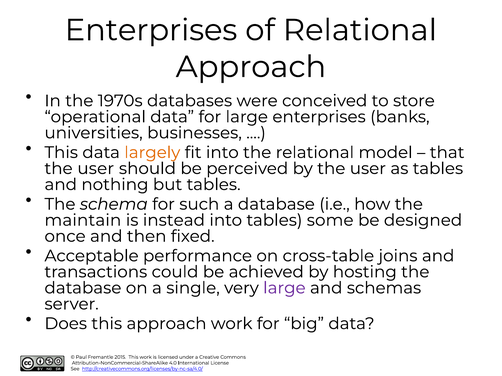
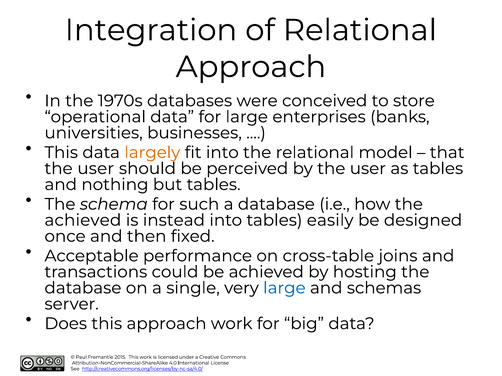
Enterprises at (151, 30): Enterprises -> Integration
maintain at (83, 220): maintain -> achieved
some: some -> easily
large at (284, 288) colour: purple -> blue
